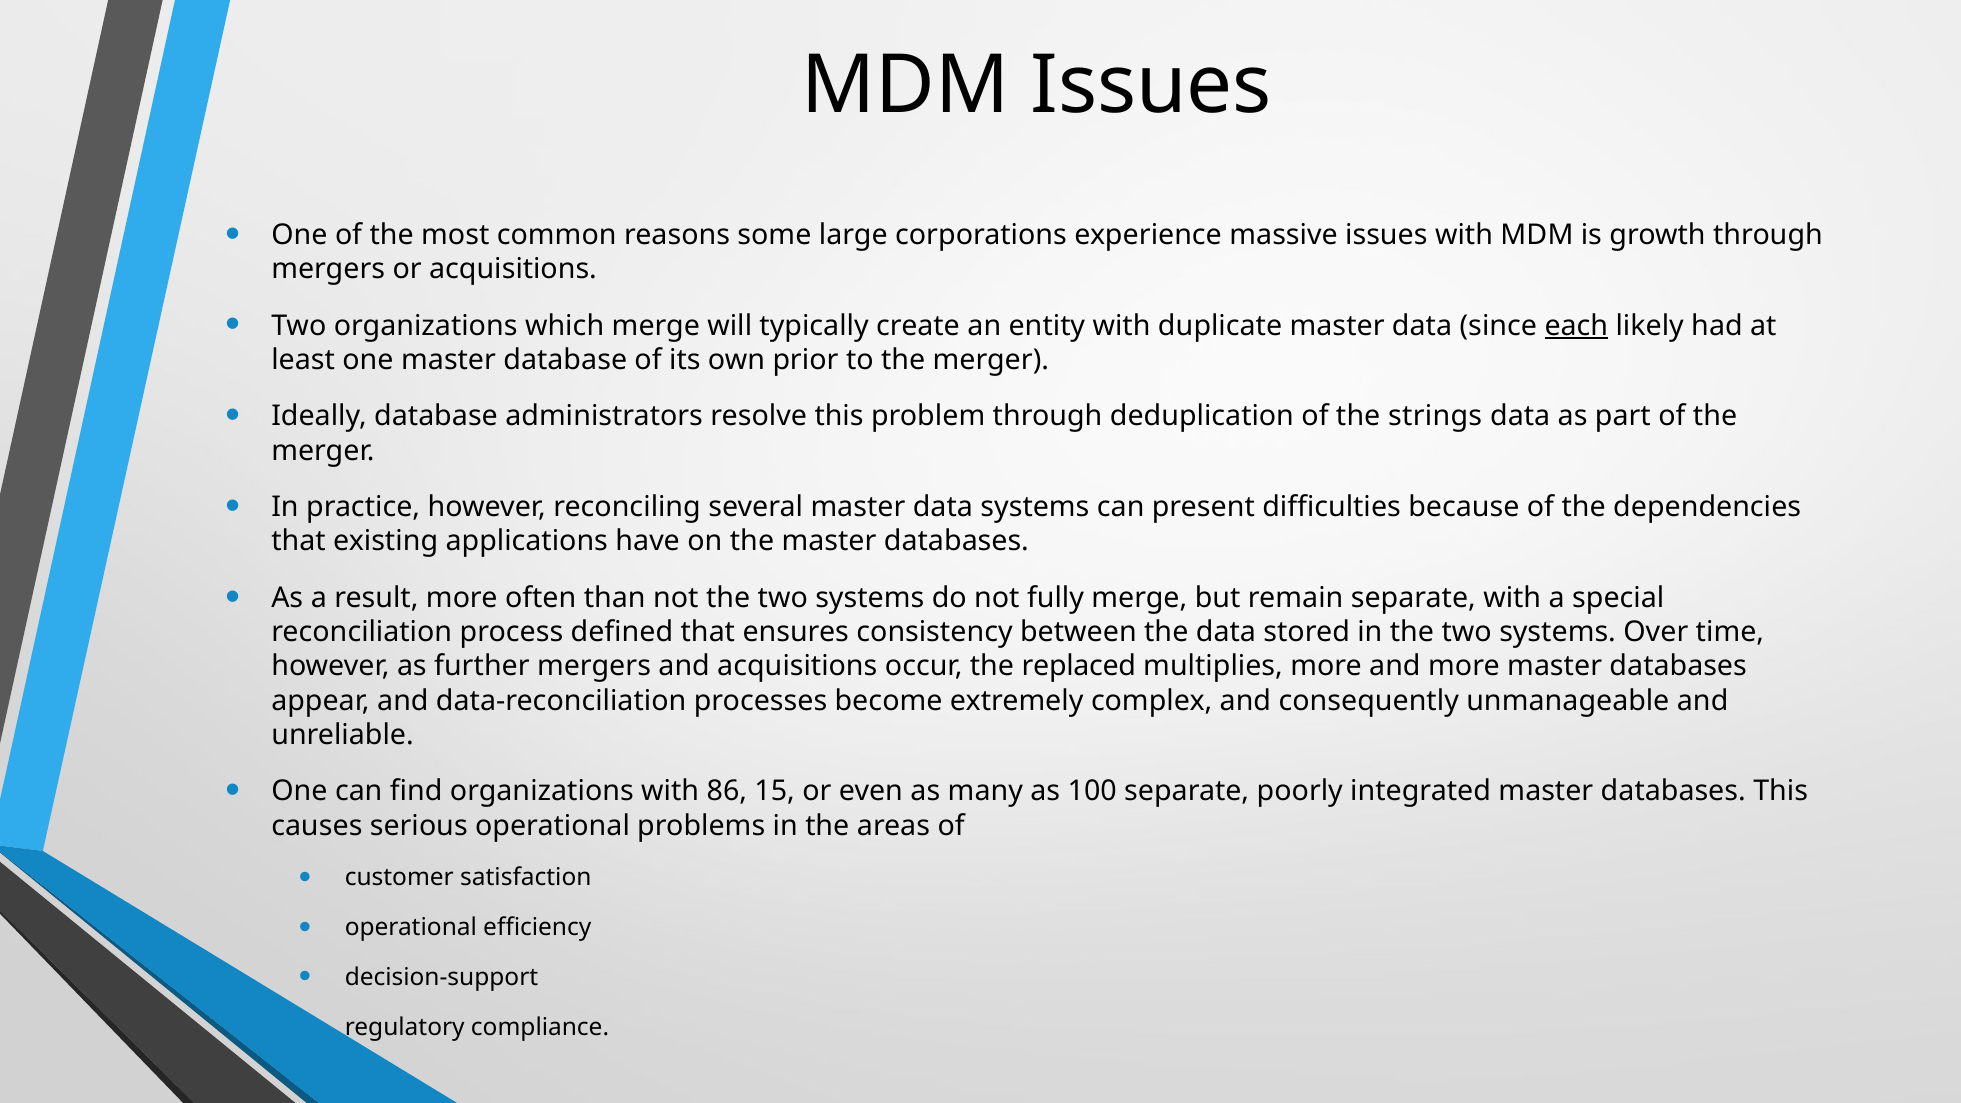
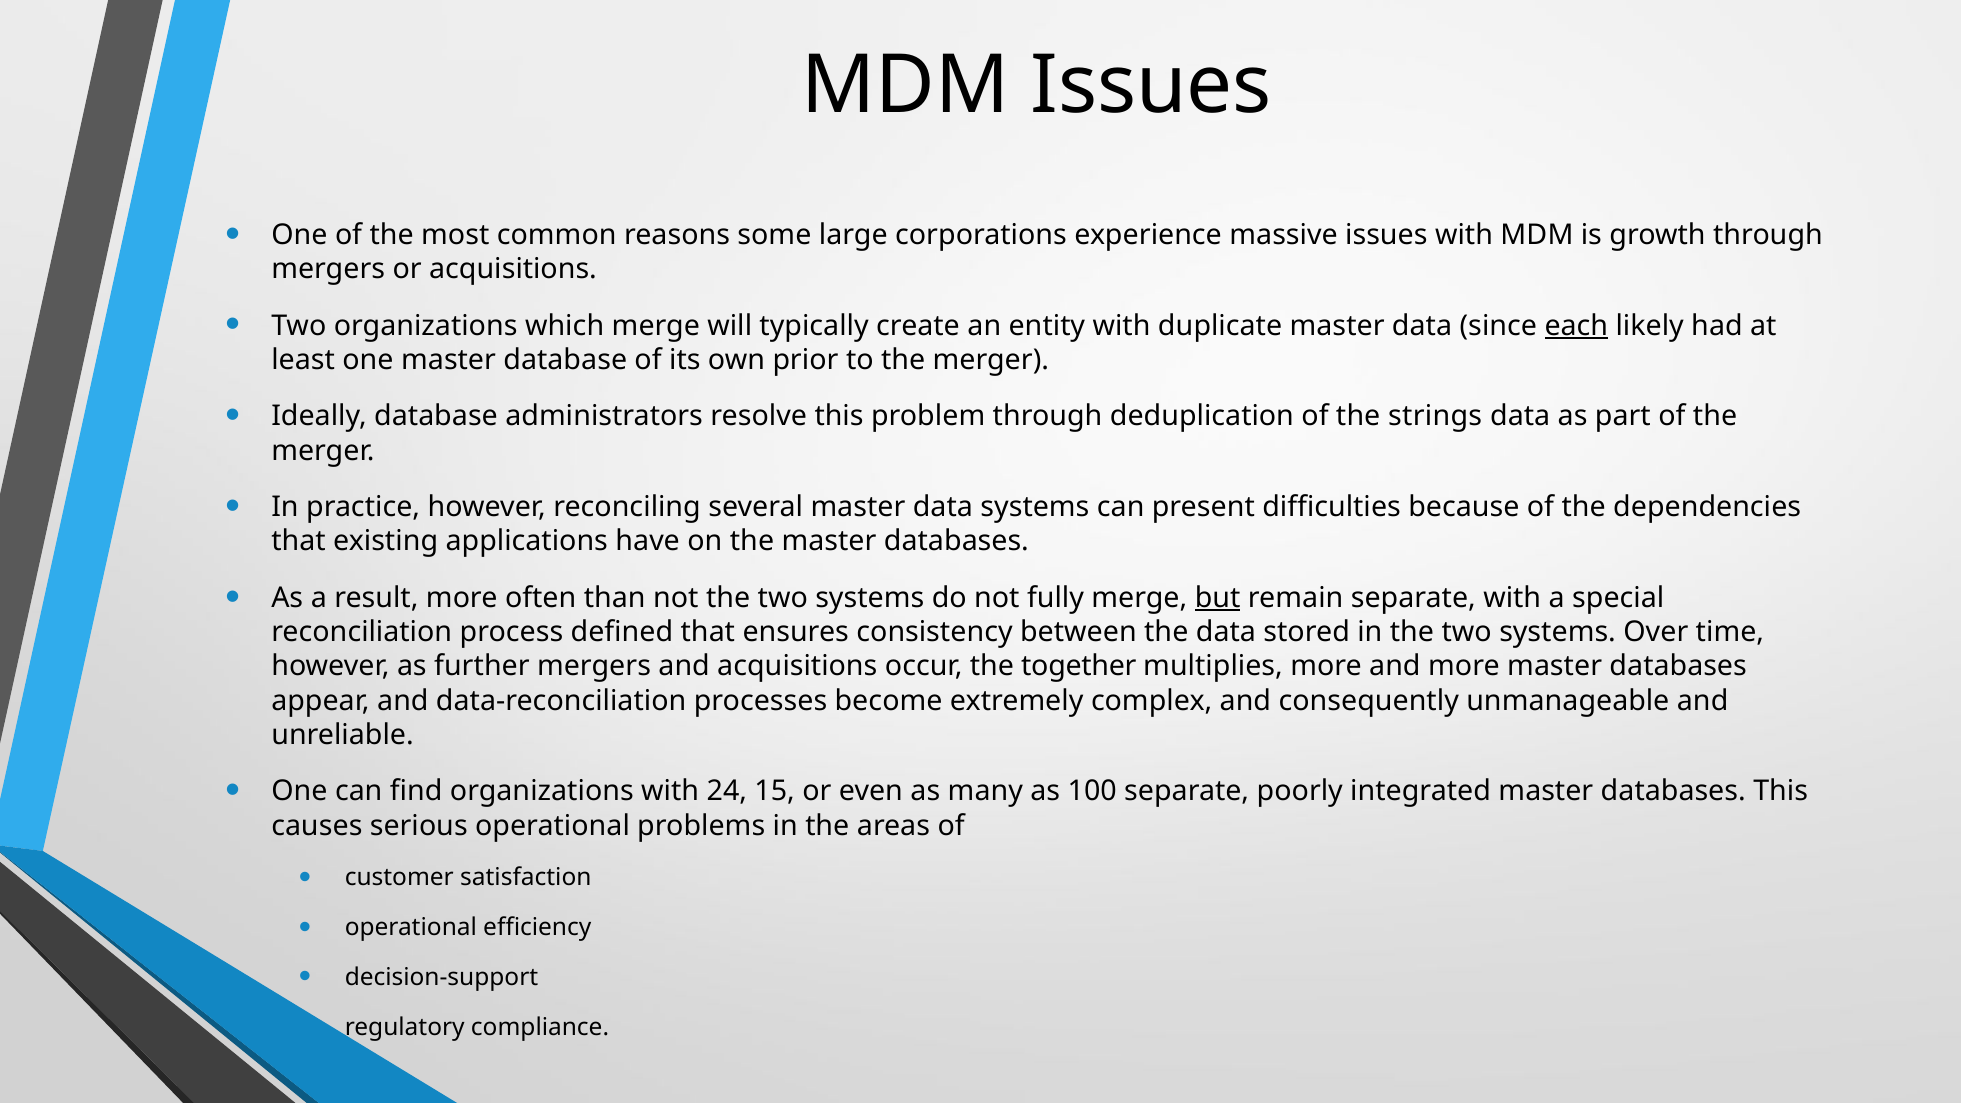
but underline: none -> present
replaced: replaced -> together
86: 86 -> 24
